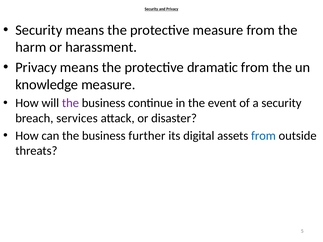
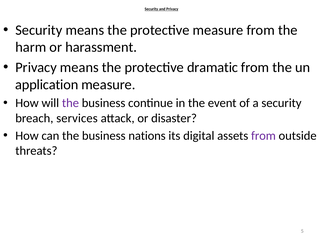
knowledge: knowledge -> application
further: further -> nations
from at (263, 136) colour: blue -> purple
